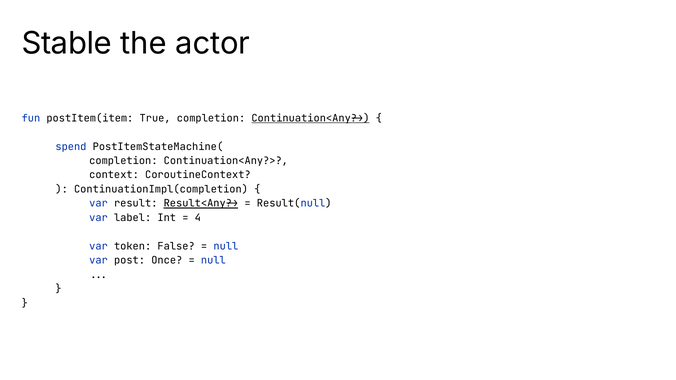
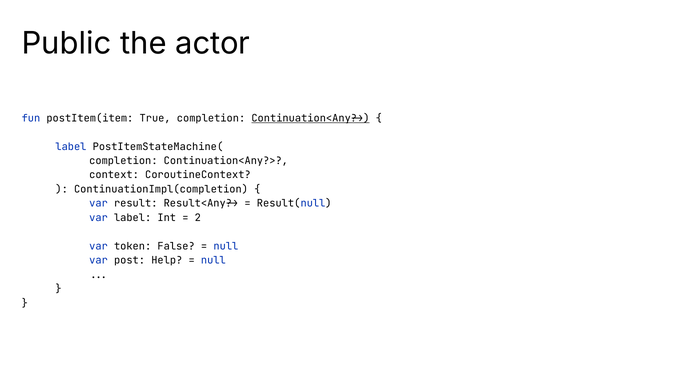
Stable: Stable -> Public
spend at (71, 147): spend -> label
Result<Any?> underline: present -> none
4: 4 -> 2
Once: Once -> Help
